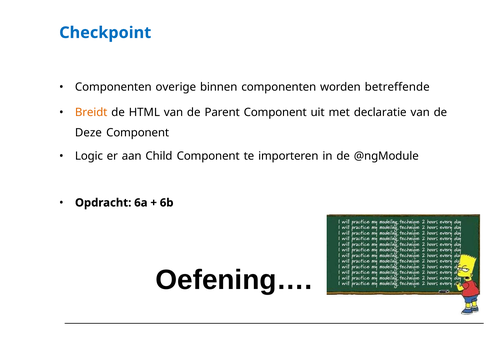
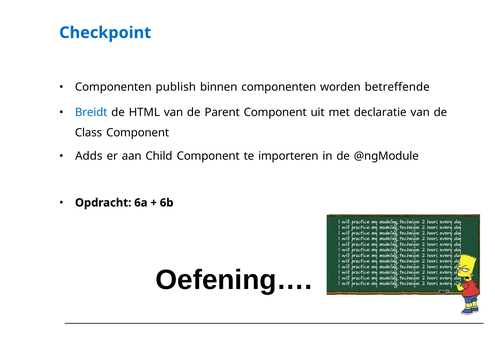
overige: overige -> publish
Breidt colour: orange -> blue
Deze: Deze -> Class
Logic: Logic -> Adds
